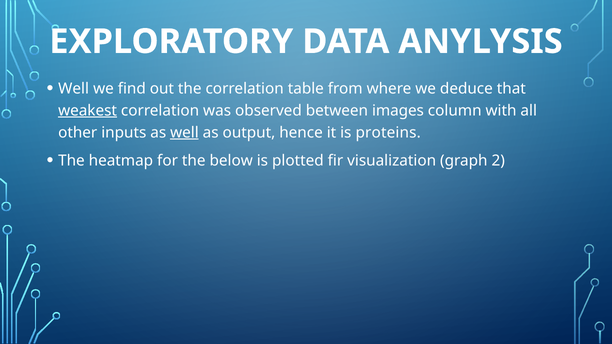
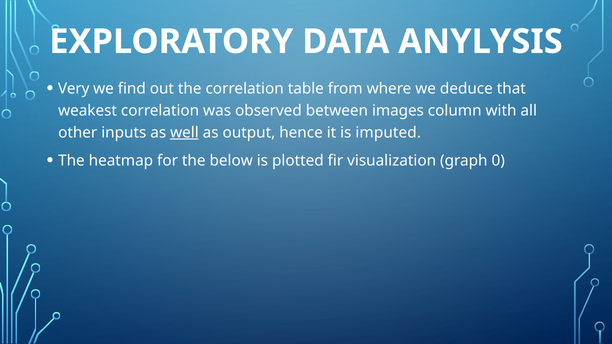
Well at (74, 89): Well -> Very
weakest underline: present -> none
proteins: proteins -> imputed
2: 2 -> 0
